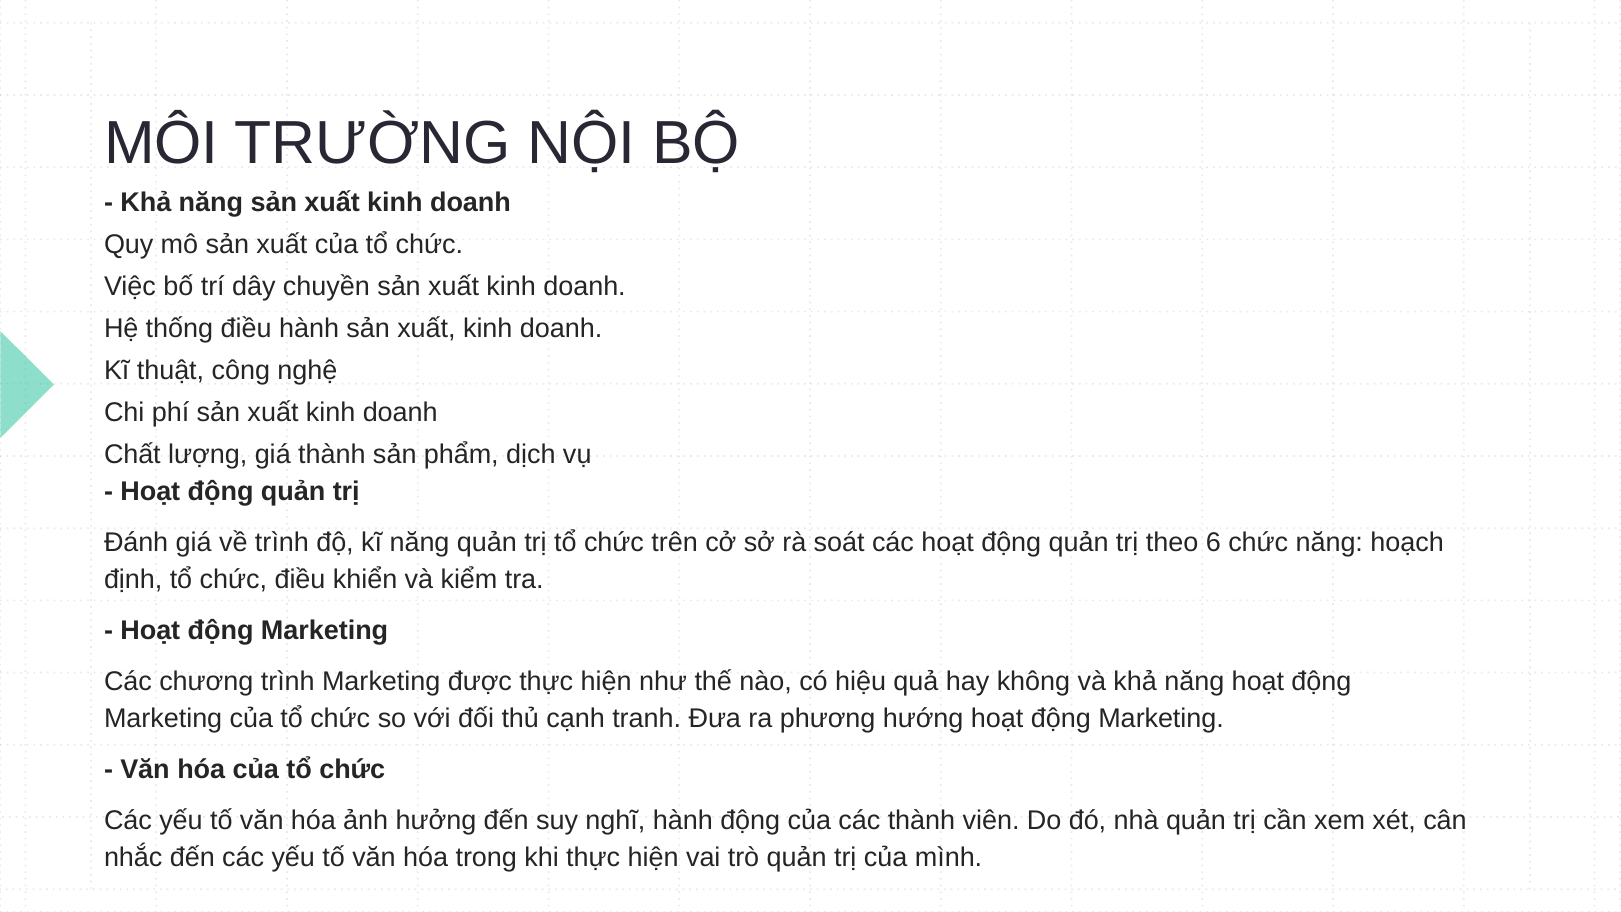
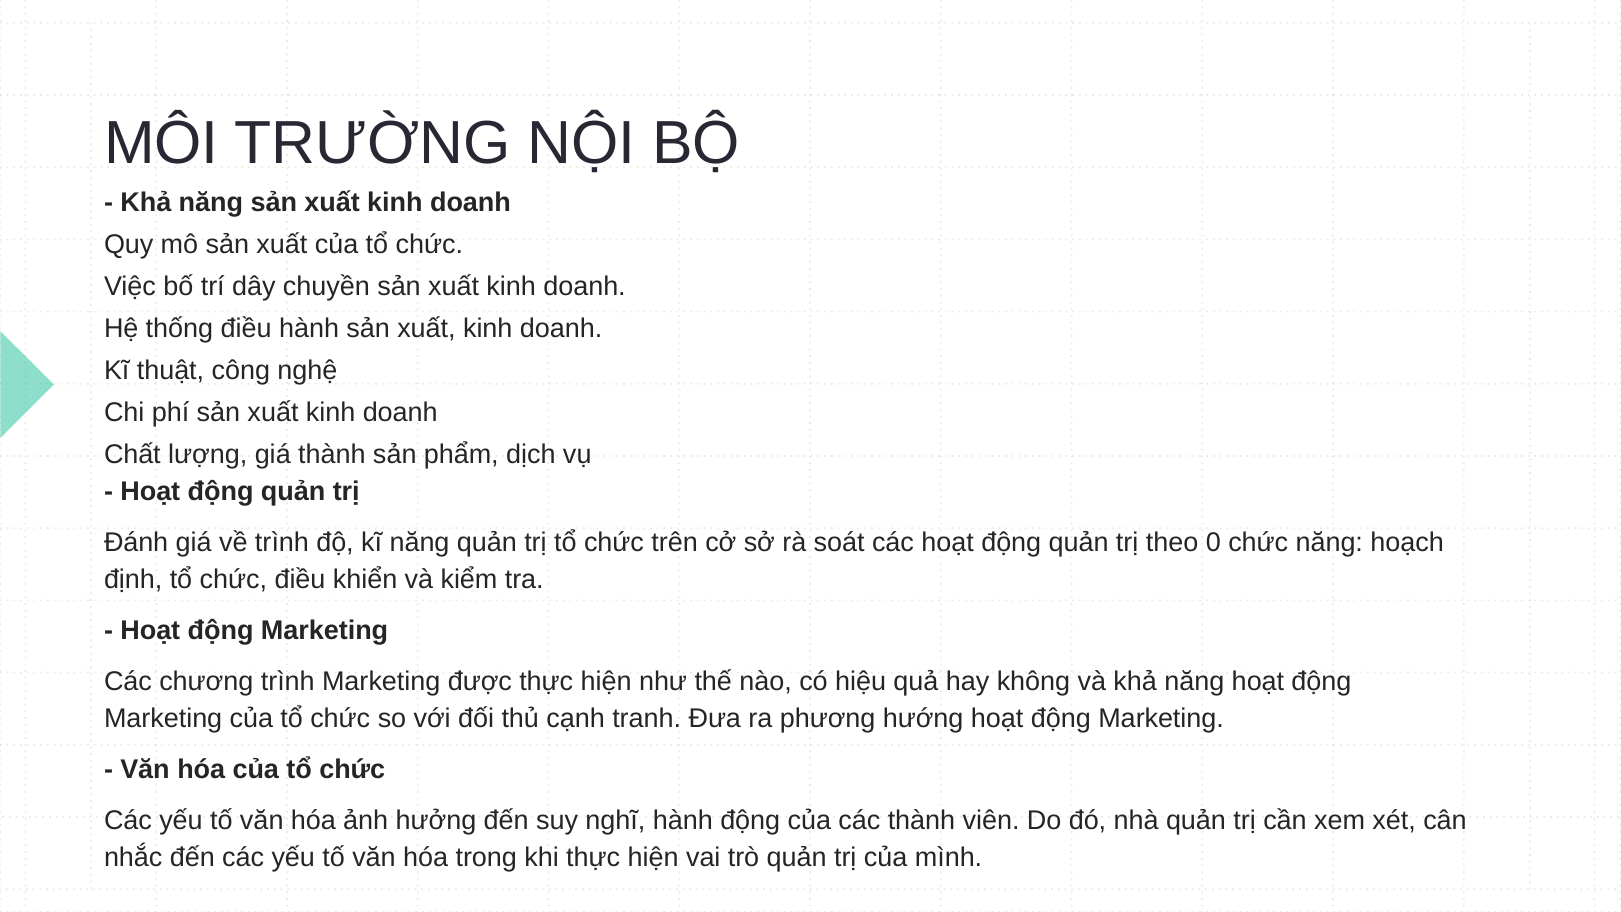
6: 6 -> 0
